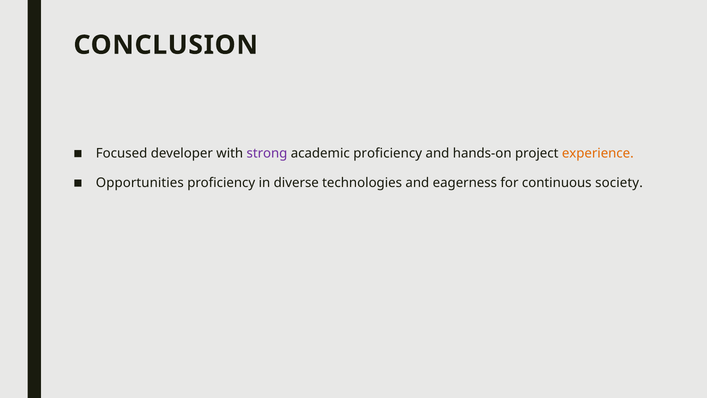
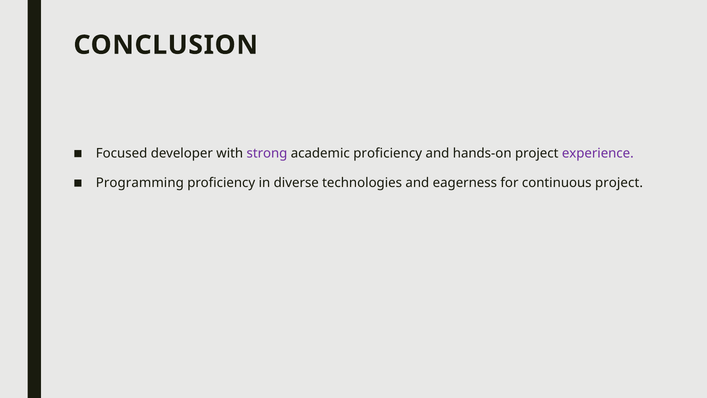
experience colour: orange -> purple
Opportunities: Opportunities -> Programming
continuous society: society -> project
